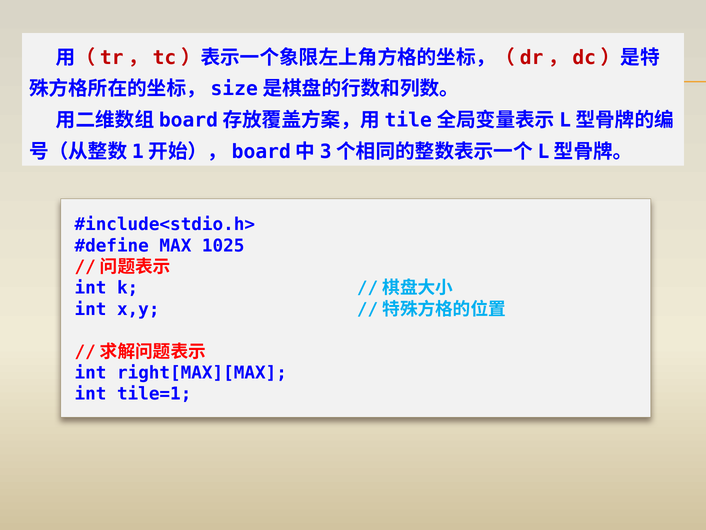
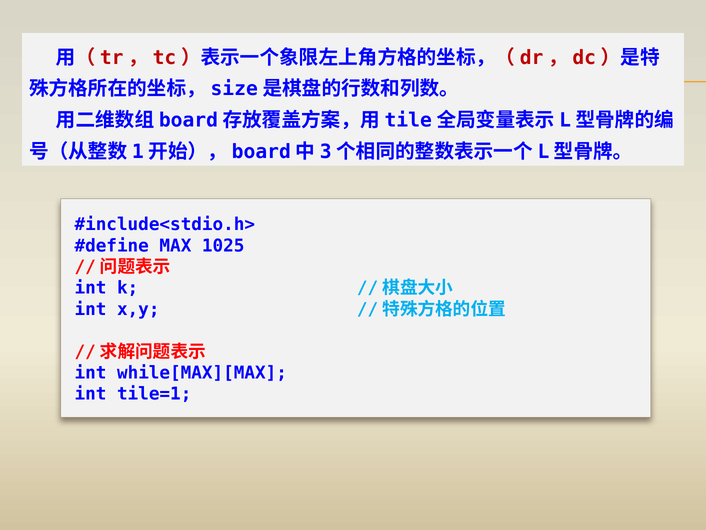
right[MAX][MAX: right[MAX][MAX -> while[MAX][MAX
